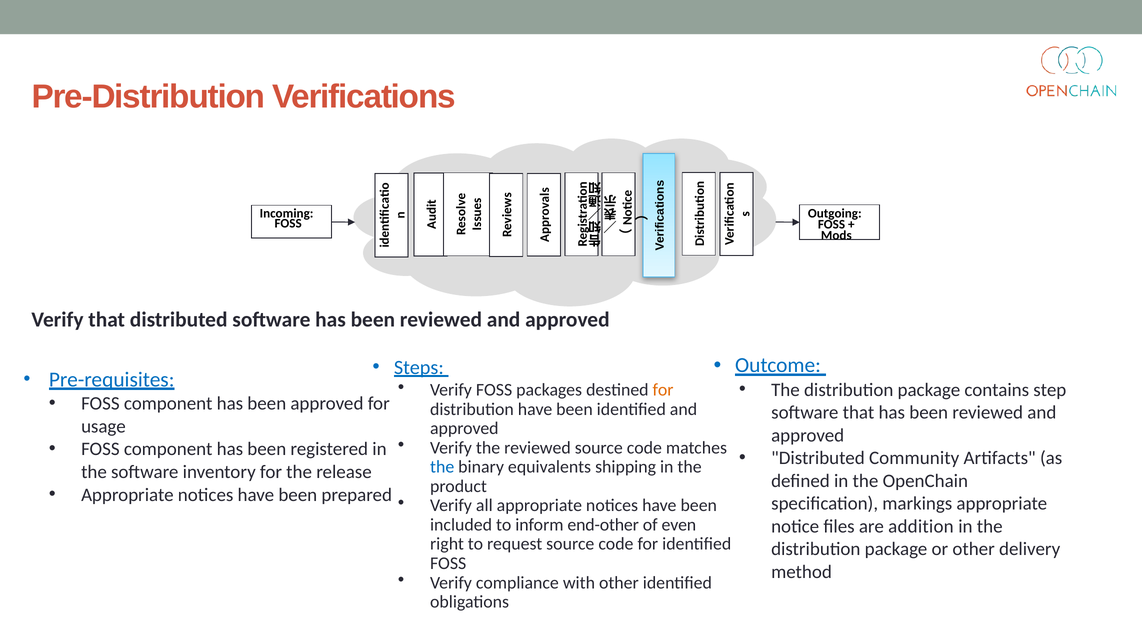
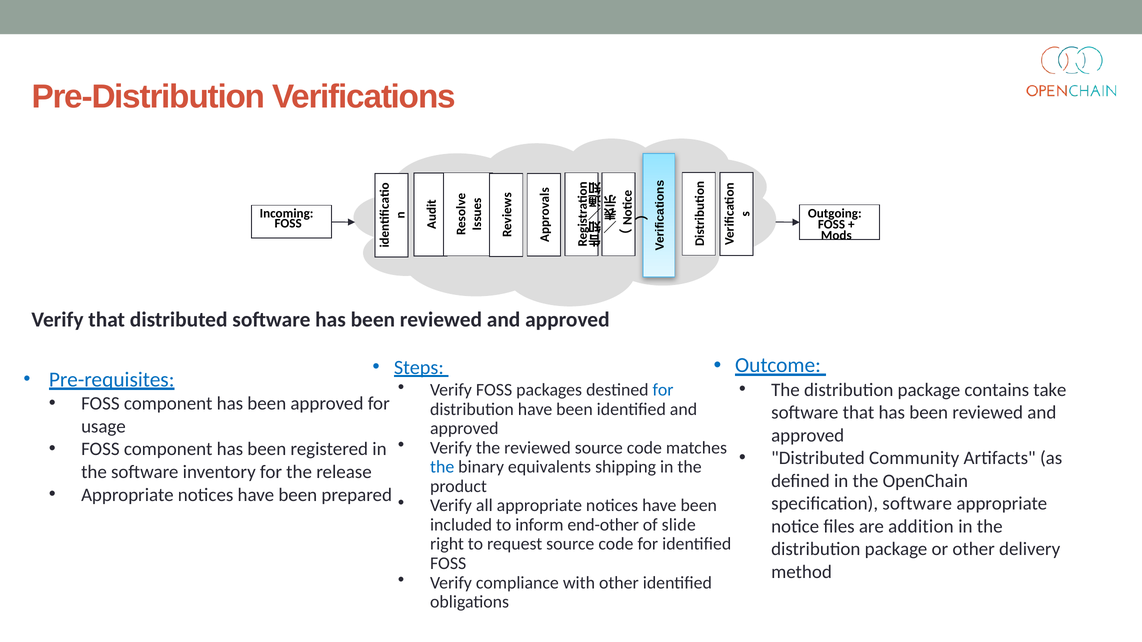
for at (663, 390) colour: orange -> blue
step: step -> take
specification markings: markings -> software
even: even -> slide
